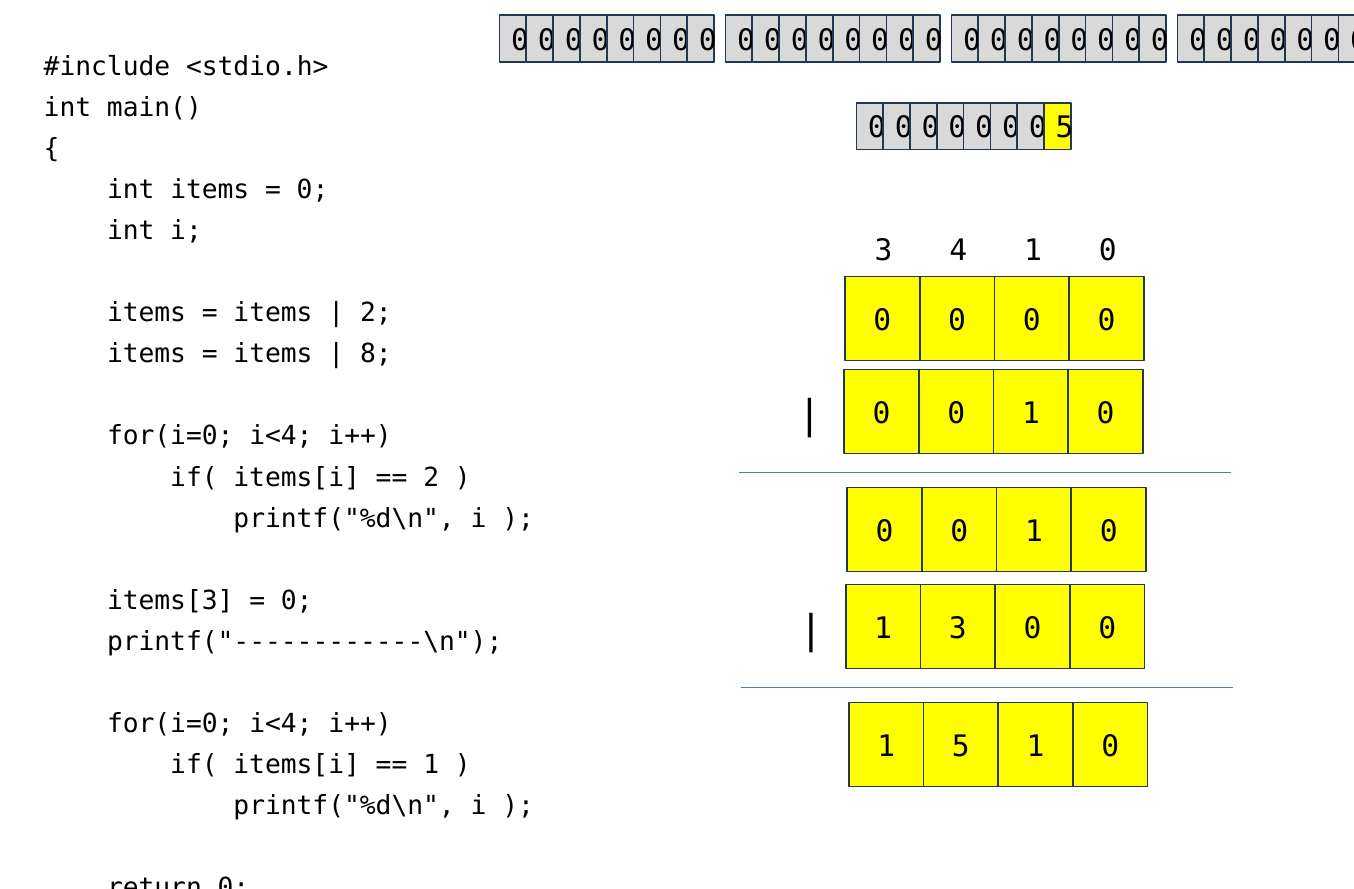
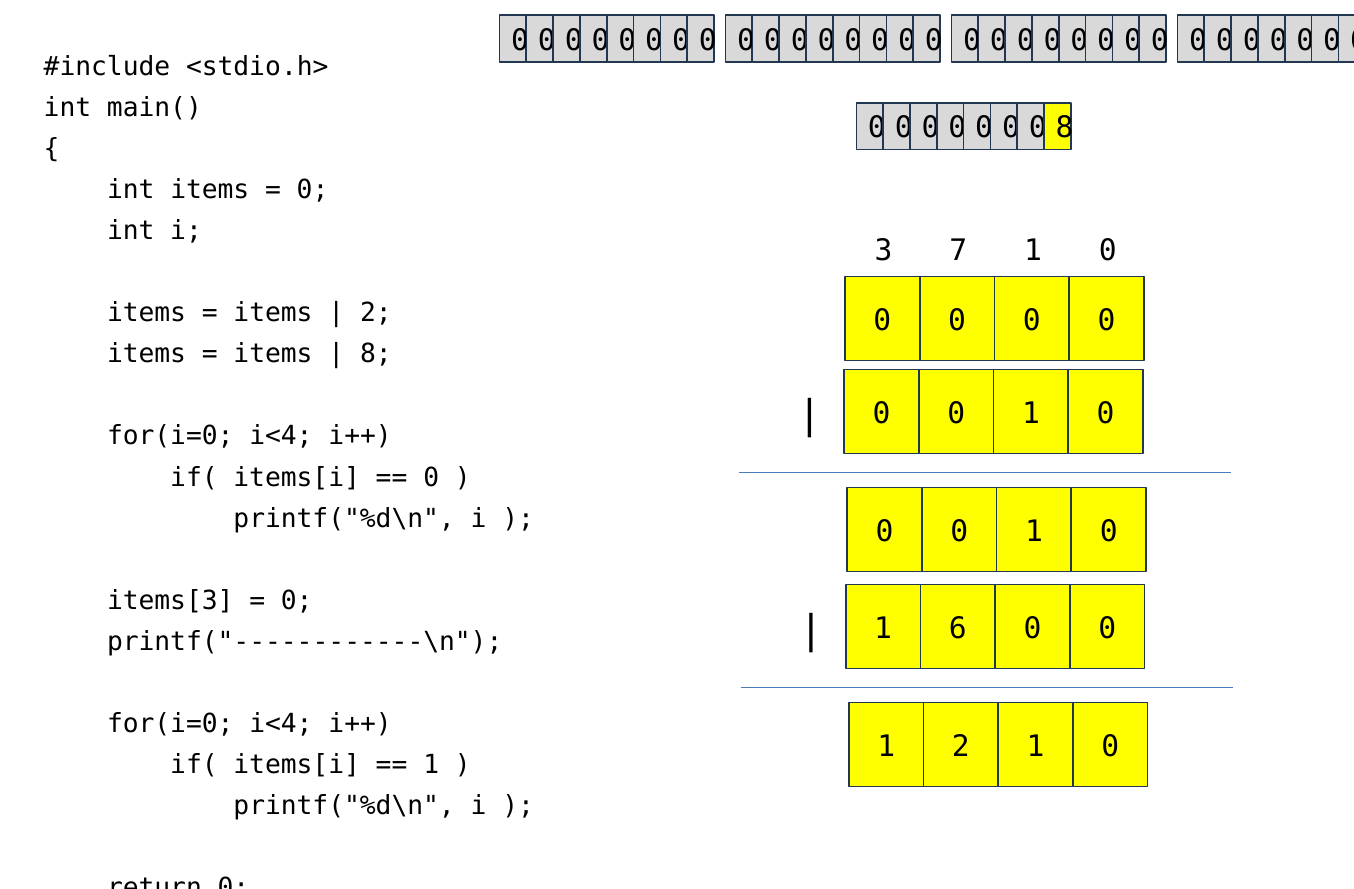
5 at (1065, 128): 5 -> 8
4: 4 -> 7
2 at (431, 478): 2 -> 0
1 3: 3 -> 6
1 5: 5 -> 2
